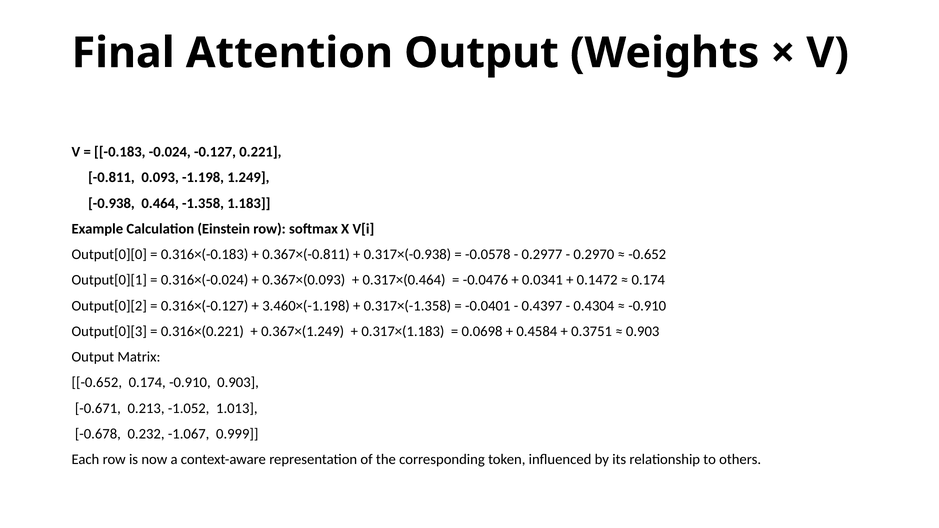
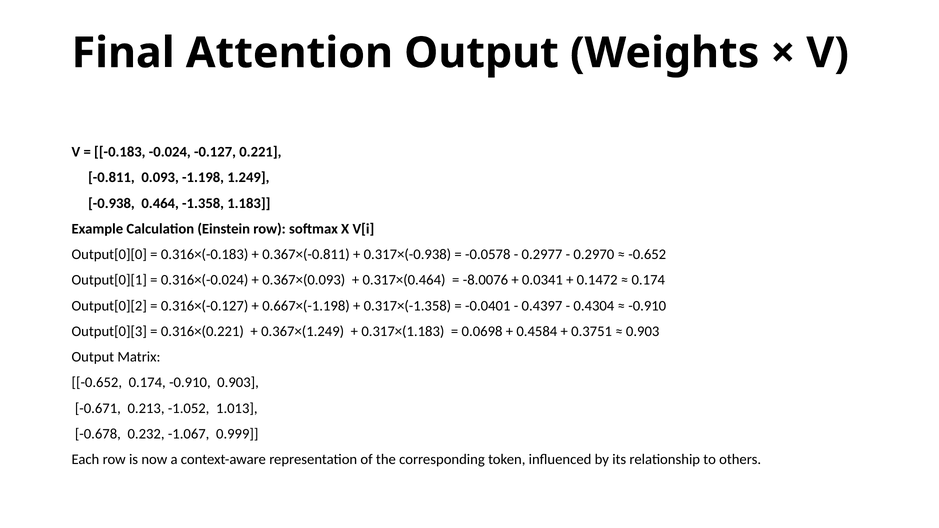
-0.0476: -0.0476 -> -8.0076
3.460×(-1.198: 3.460×(-1.198 -> 0.667×(-1.198
